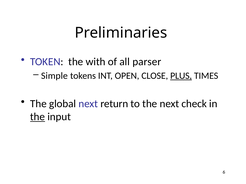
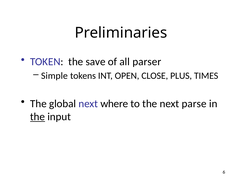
with: with -> save
PLUS underline: present -> none
return: return -> where
check: check -> parse
